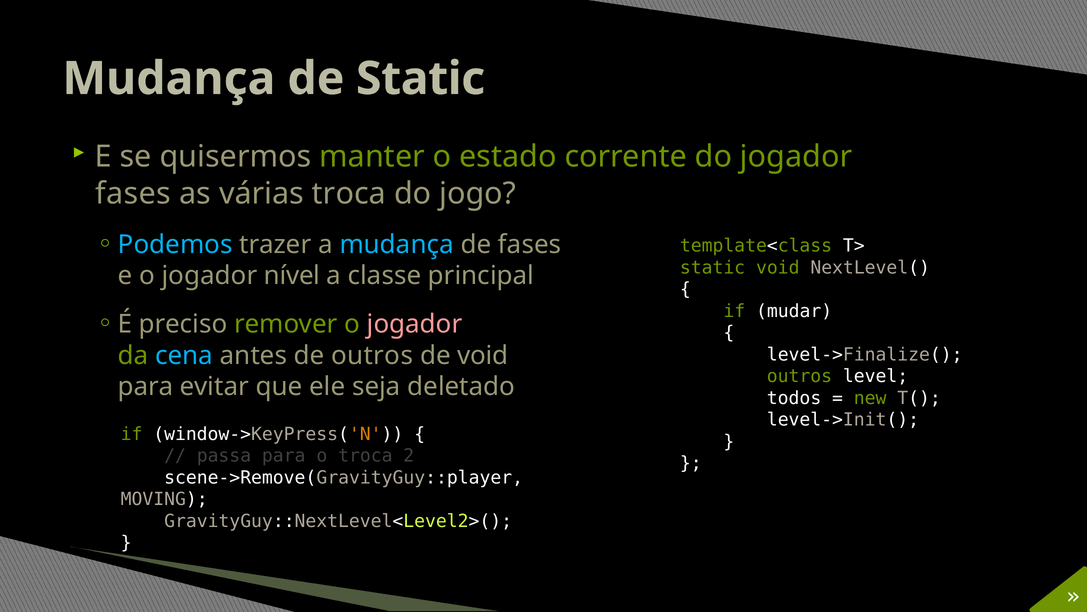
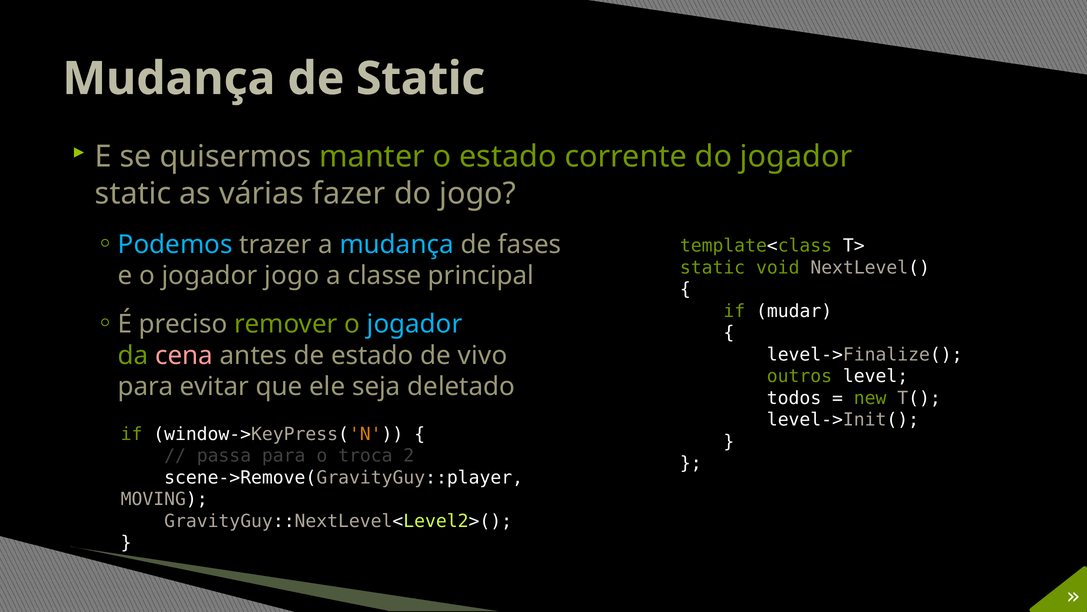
fases at (133, 193): fases -> static
várias troca: troca -> fazer
jogador nível: nível -> jogo
jogador at (415, 324) colour: pink -> light blue
cena colour: light blue -> pink
de outros: outros -> estado
de void: void -> vivo
